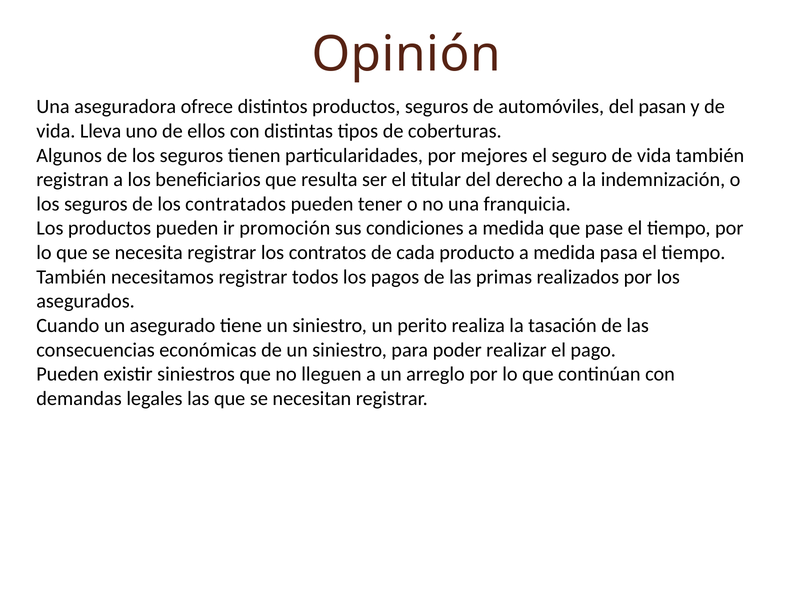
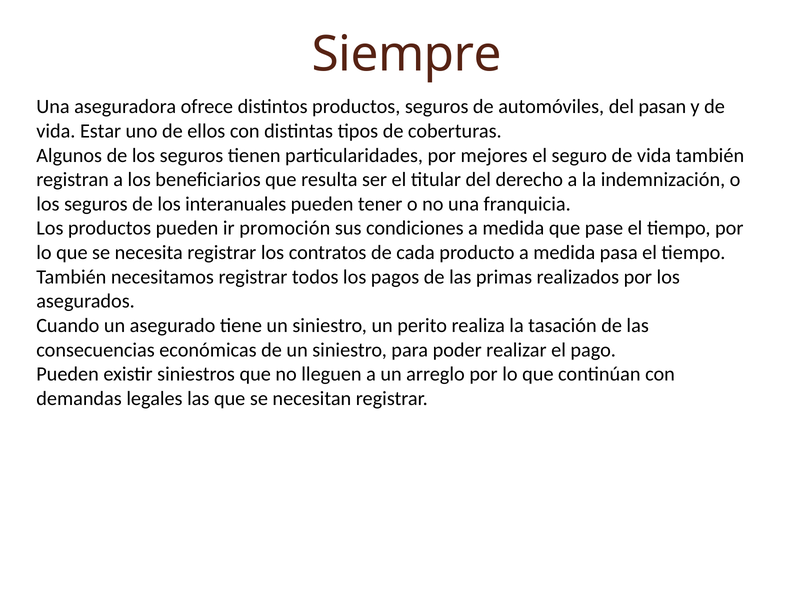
Opinión: Opinión -> Siempre
Lleva: Lleva -> Estar
contratados: contratados -> interanuales
